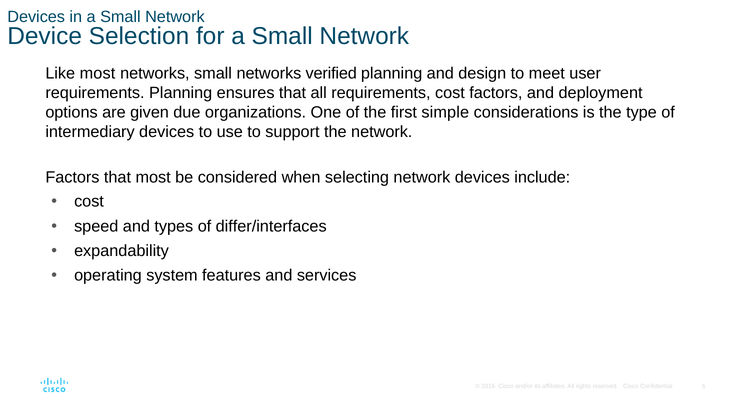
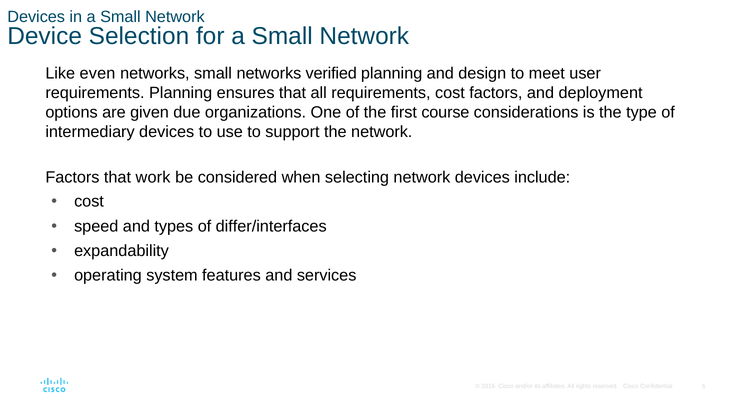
Like most: most -> even
simple: simple -> course
that most: most -> work
